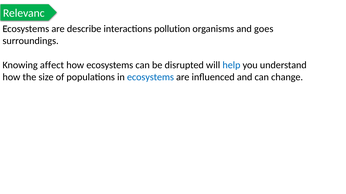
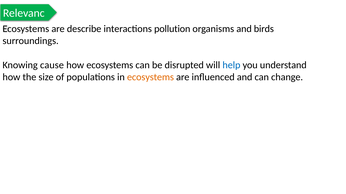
goes: goes -> birds
affect: affect -> cause
ecosystems at (150, 77) colour: blue -> orange
